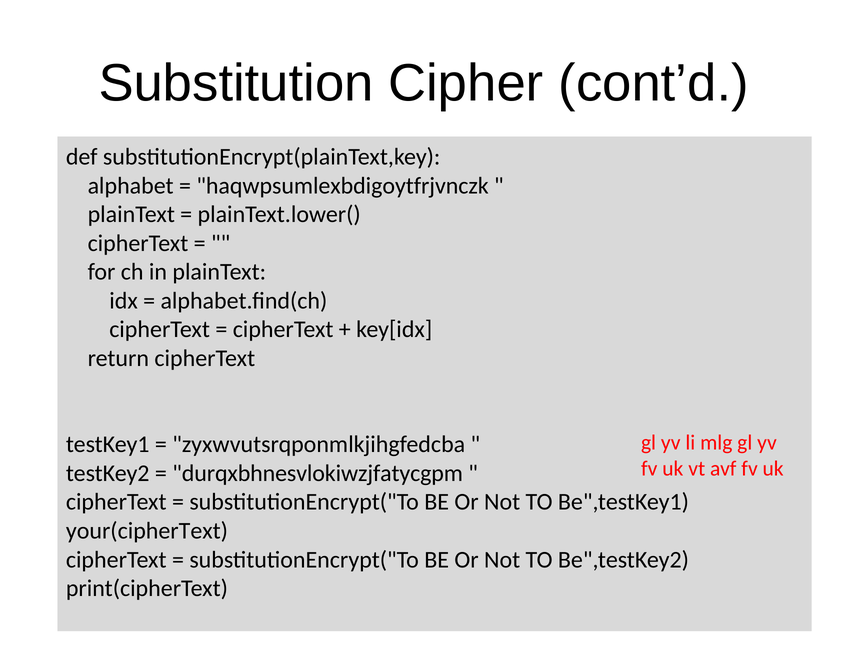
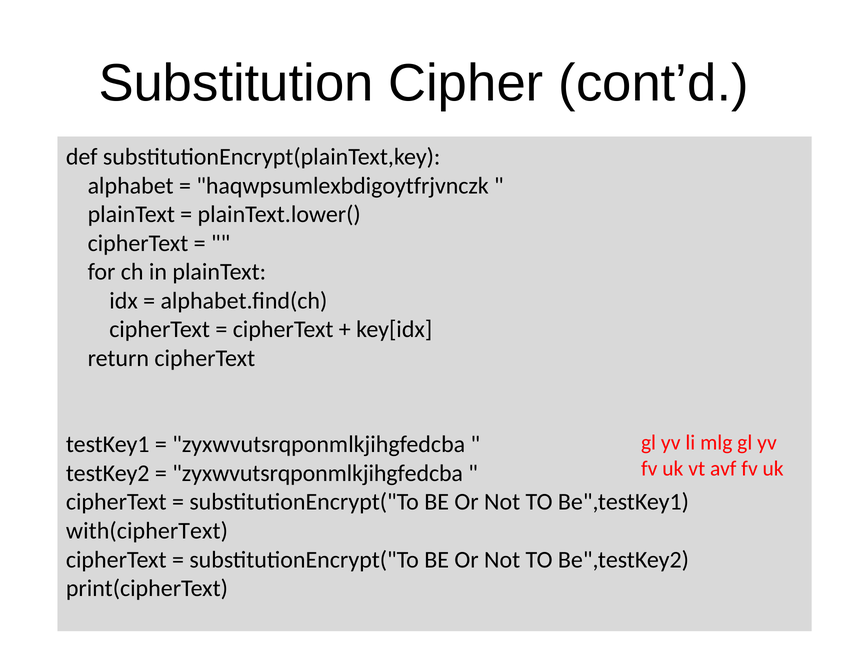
durqxbhnesvlokiwzjfatycgpm at (318, 473): durqxbhnesvlokiwzjfatycgpm -> zyxwvutsrqponmlkjihgfedcba
your(cipherText: your(cipherText -> with(cipherText
